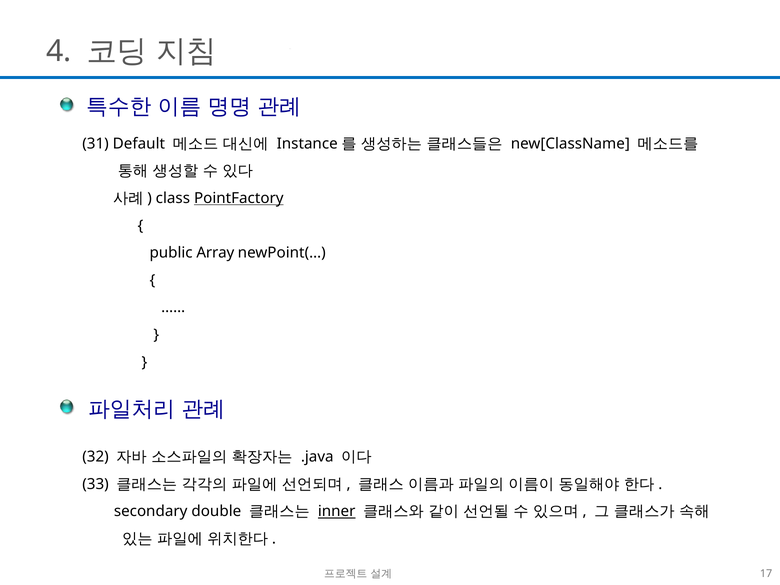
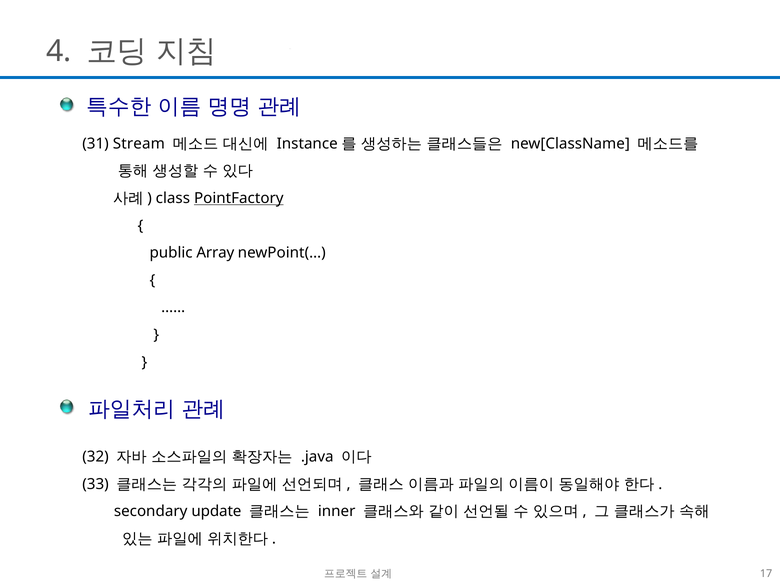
Default: Default -> Stream
double: double -> update
inner underline: present -> none
